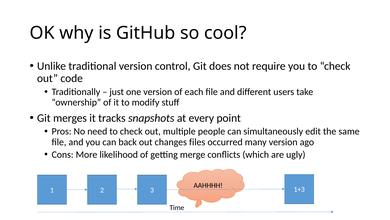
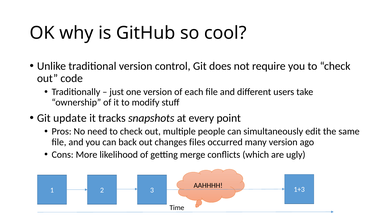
merges: merges -> update
